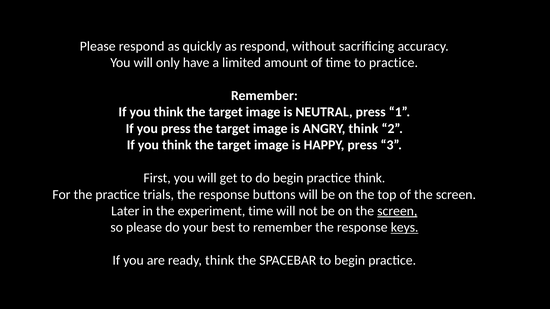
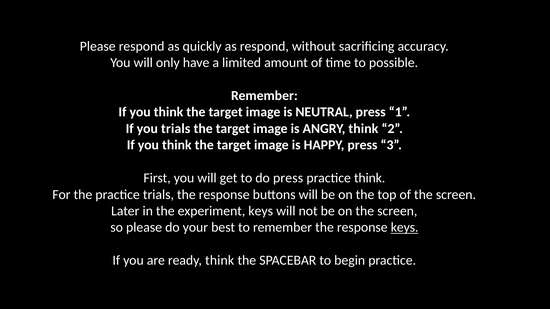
to practice: practice -> possible
you press: press -> trials
do begin: begin -> press
experiment time: time -> keys
screen at (397, 211) underline: present -> none
